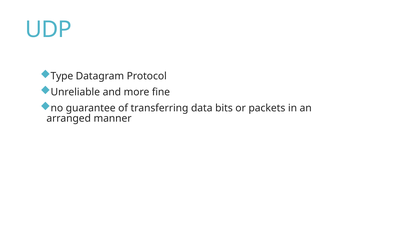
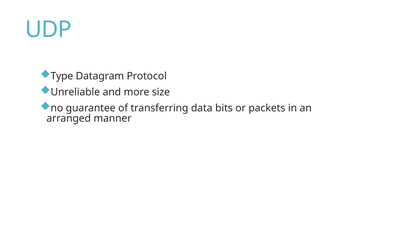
fine: fine -> size
